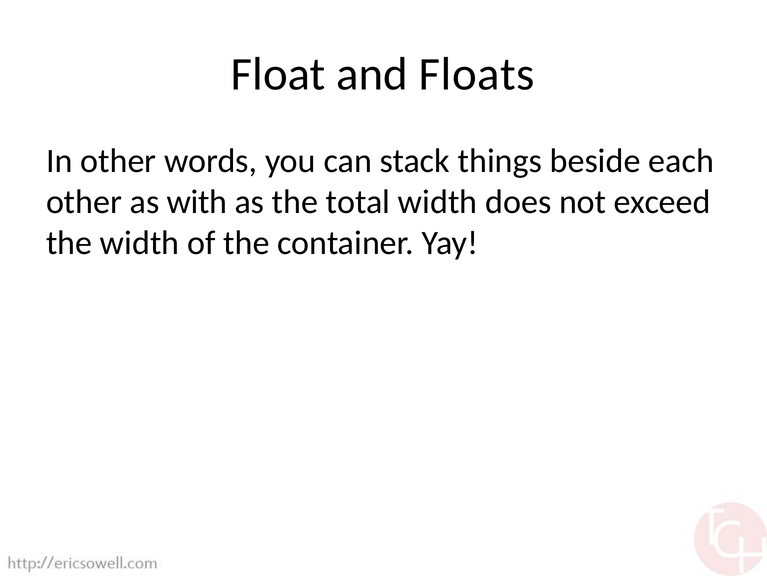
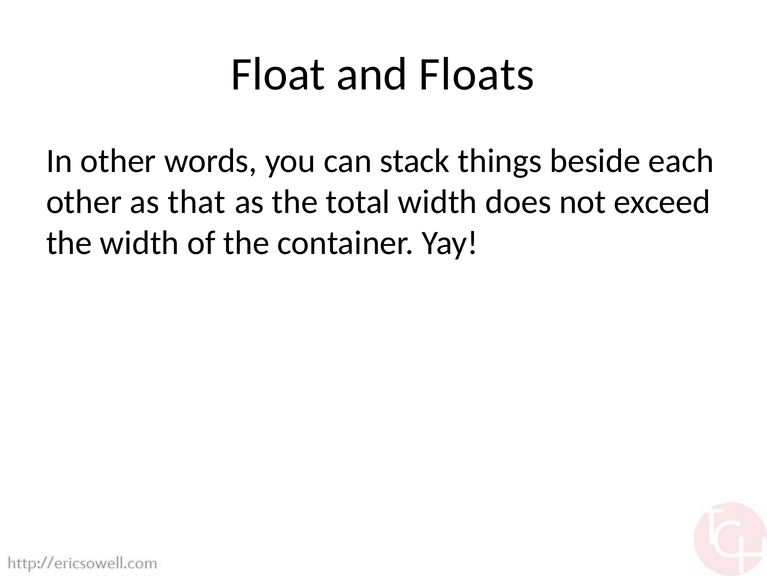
with: with -> that
